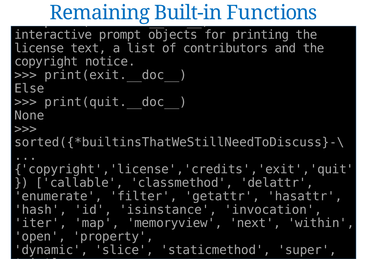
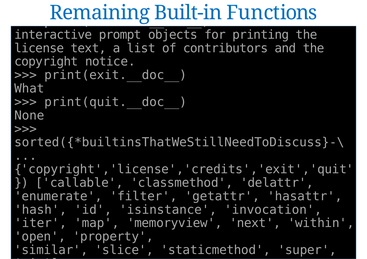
Else: Else -> What
dynamic: dynamic -> similar
